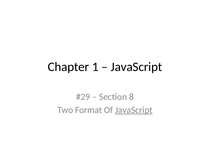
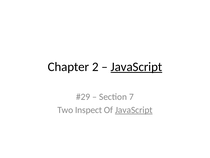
1: 1 -> 2
JavaScript at (136, 67) underline: none -> present
8: 8 -> 7
Format: Format -> Inspect
